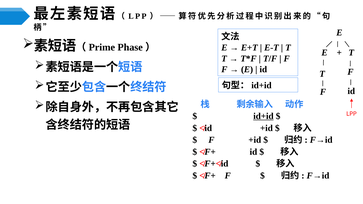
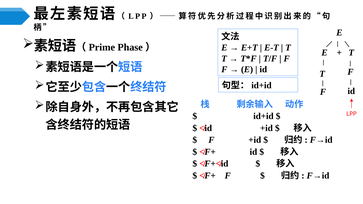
id+id underline: present -> none
